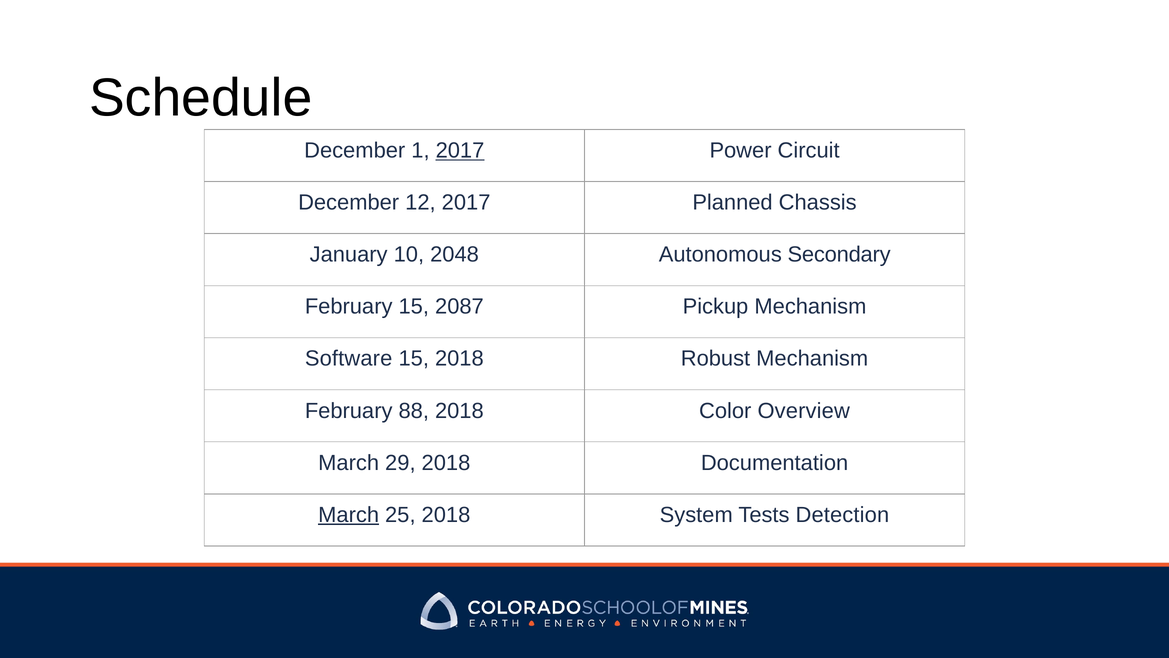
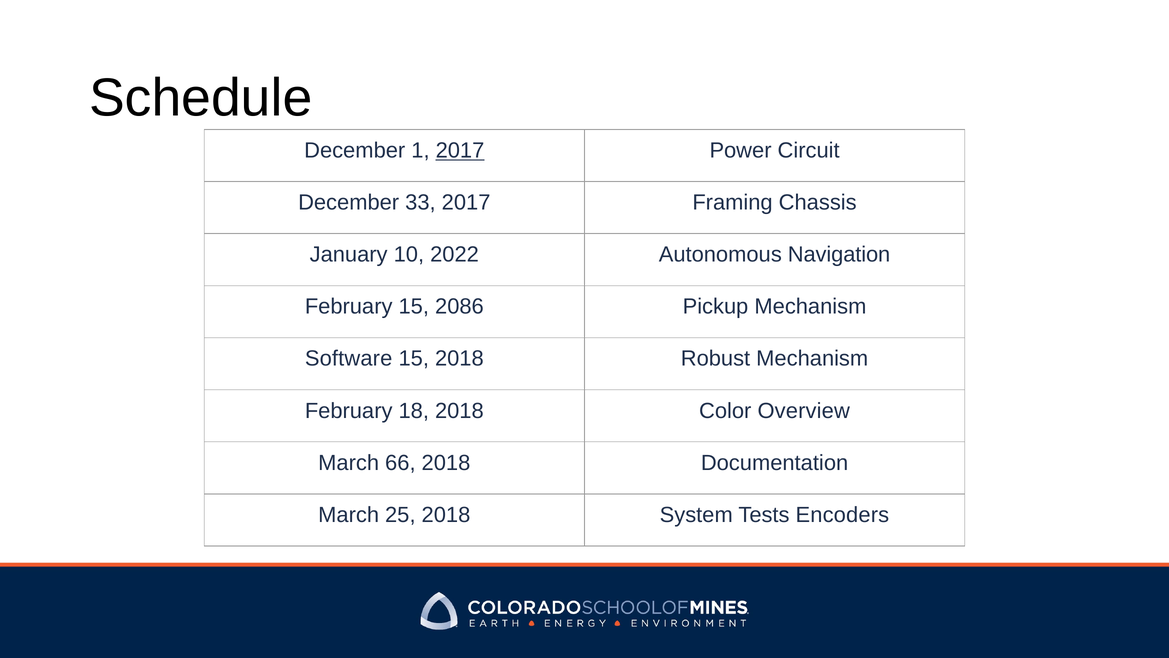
12: 12 -> 33
Planned: Planned -> Framing
2048: 2048 -> 2022
Secondary: Secondary -> Navigation
2087: 2087 -> 2086
88: 88 -> 18
29: 29 -> 66
March at (349, 515) underline: present -> none
Detection: Detection -> Encoders
